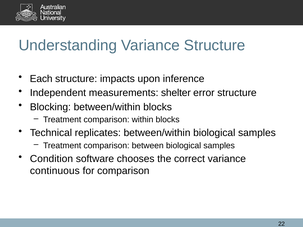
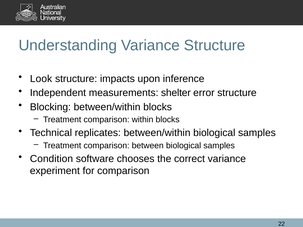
Each: Each -> Look
continuous: continuous -> experiment
